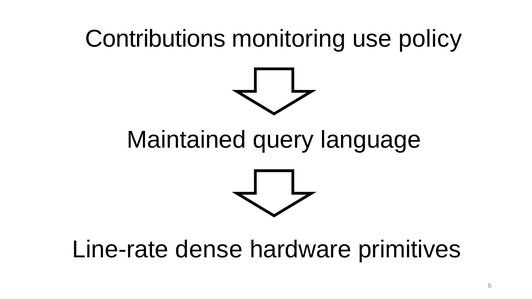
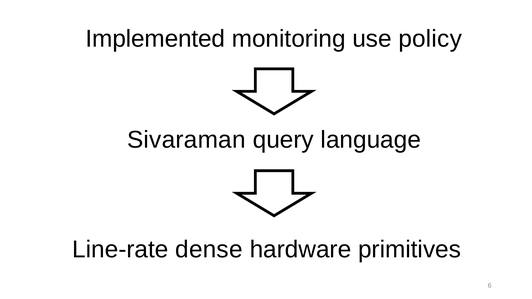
Contributions: Contributions -> Implemented
Maintained: Maintained -> Sivaraman
